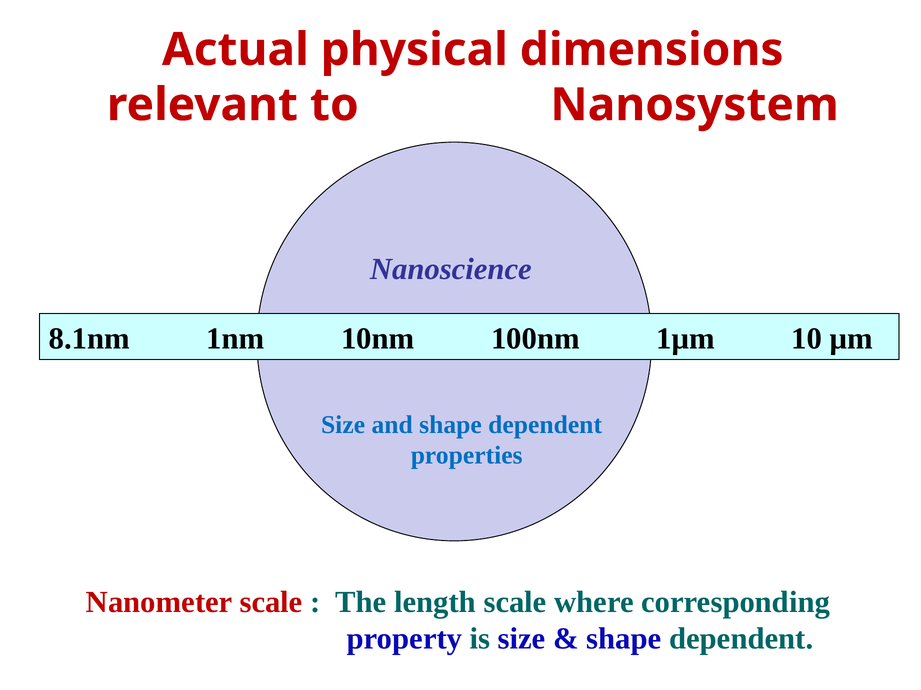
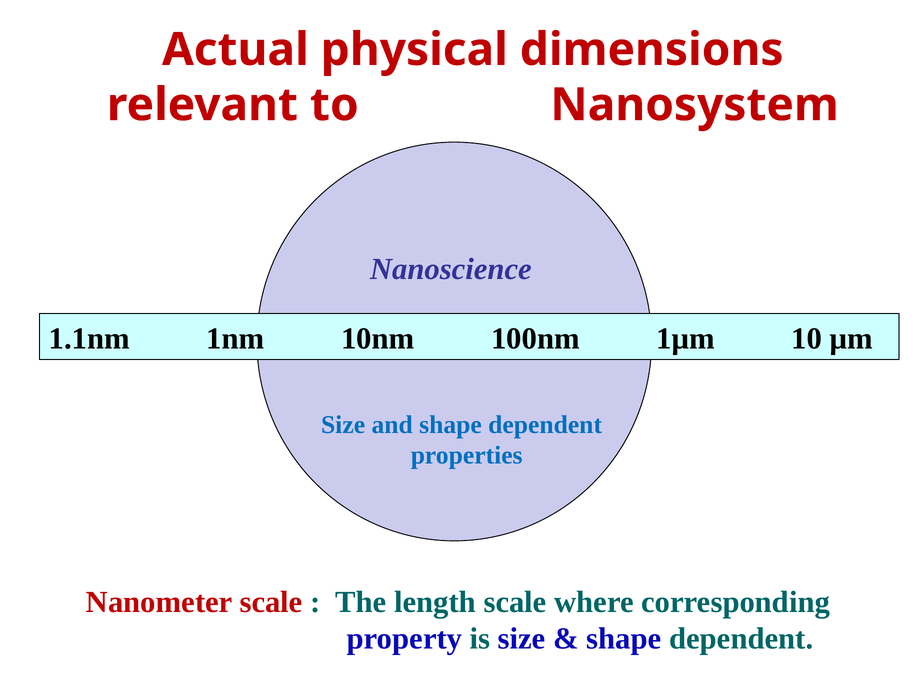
8.1nm: 8.1nm -> 1.1nm
